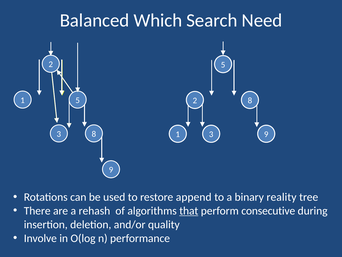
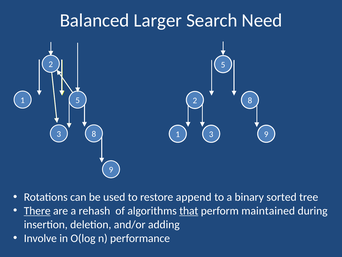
Which: Which -> Larger
reality: reality -> sorted
There underline: none -> present
consecutive: consecutive -> maintained
quality: quality -> adding
